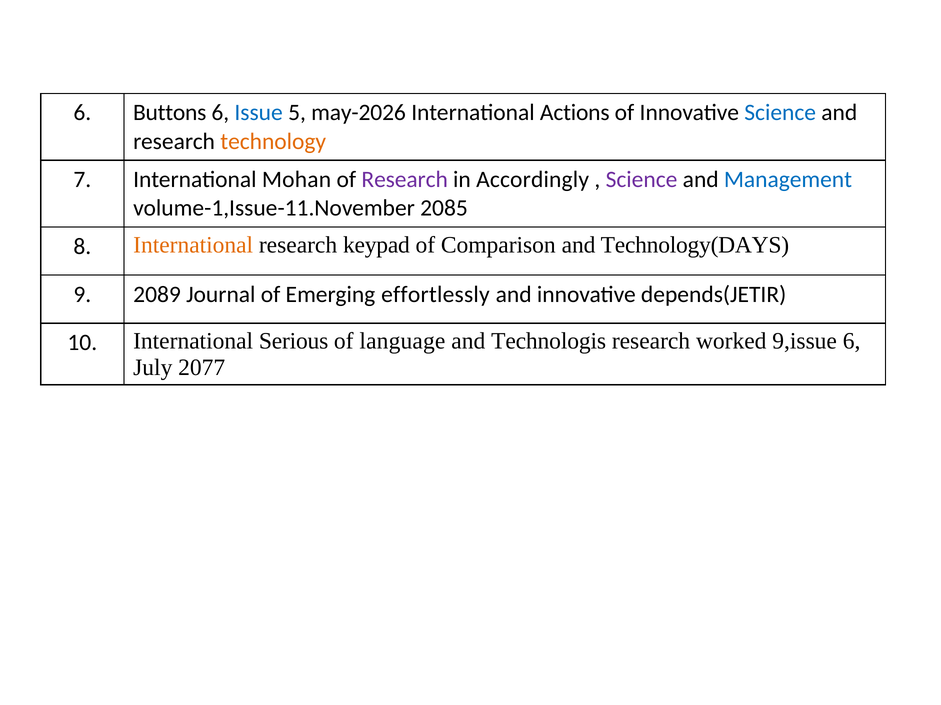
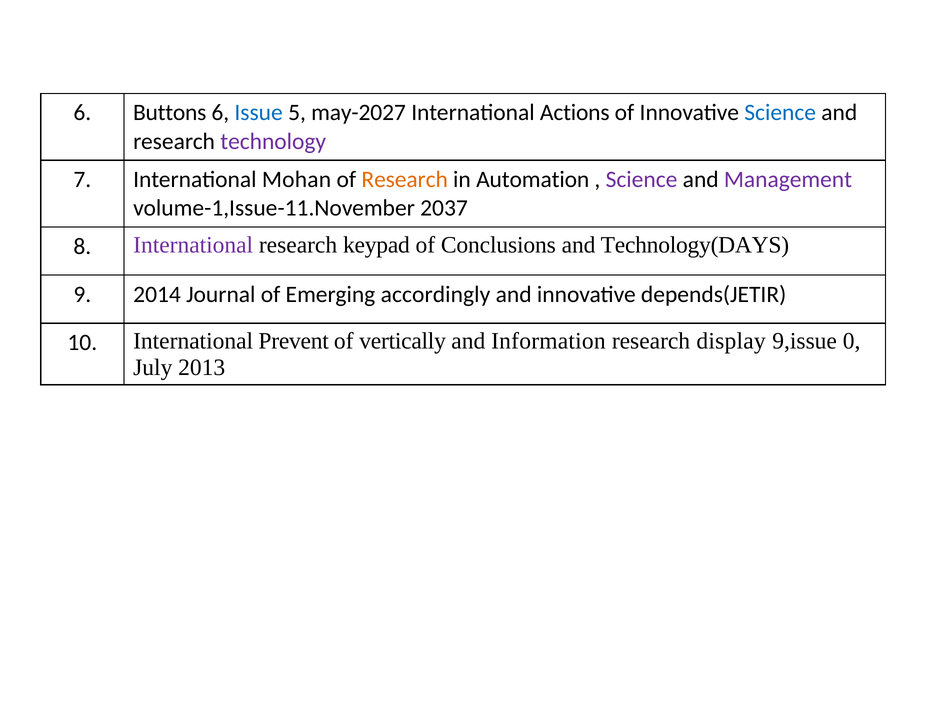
may-2026: may-2026 -> may-2027
technology colour: orange -> purple
Research at (405, 180) colour: purple -> orange
Accordingly: Accordingly -> Automation
Management colour: blue -> purple
2085: 2085 -> 2037
International at (193, 245) colour: orange -> purple
Comparison: Comparison -> Conclusions
2089: 2089 -> 2014
effortlessly: effortlessly -> accordingly
Serious: Serious -> Prevent
language: language -> vertically
Technologis: Technologis -> Information
worked: worked -> display
9,issue 6: 6 -> 0
2077: 2077 -> 2013
